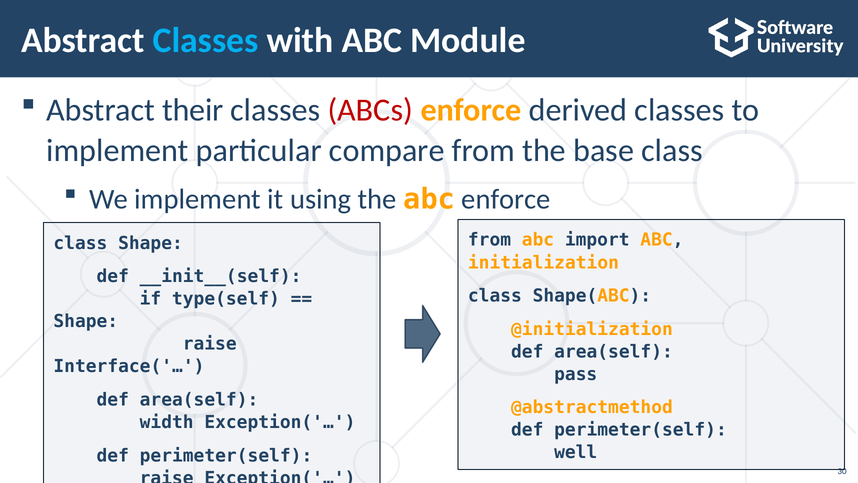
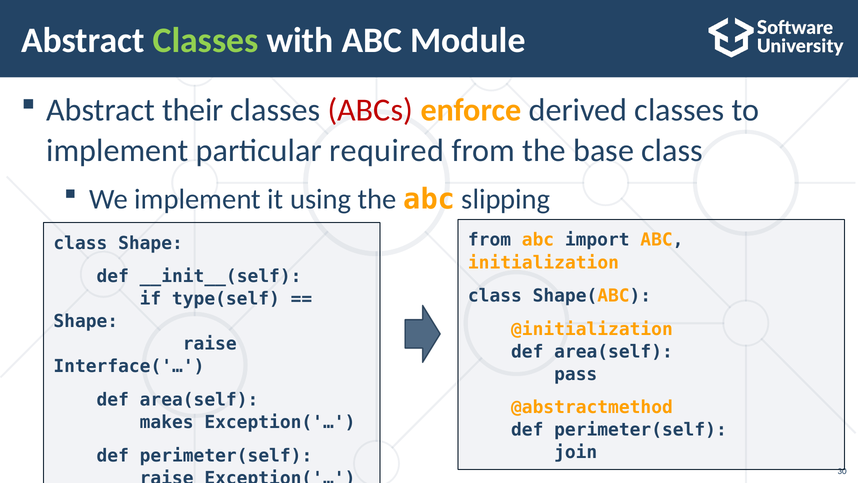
Classes at (206, 41) colour: light blue -> light green
compare: compare -> required
abc enforce: enforce -> slipping
width: width -> makes
well: well -> join
